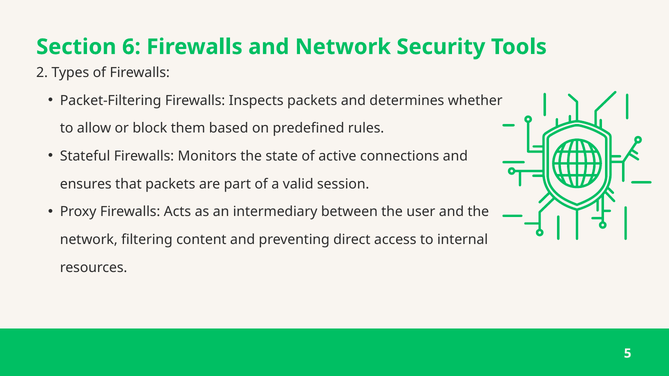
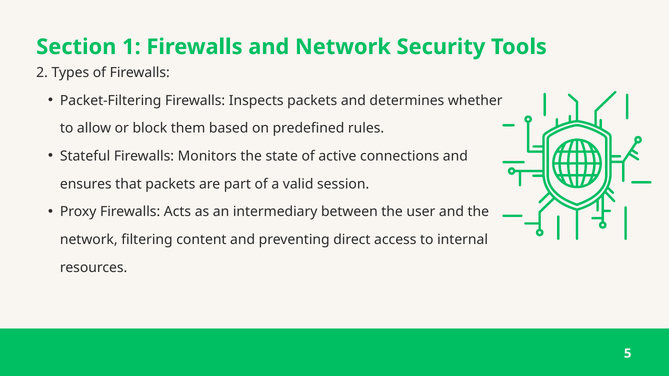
6: 6 -> 1
